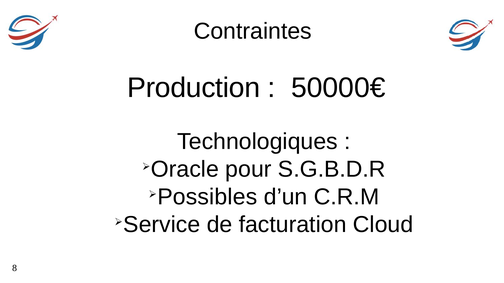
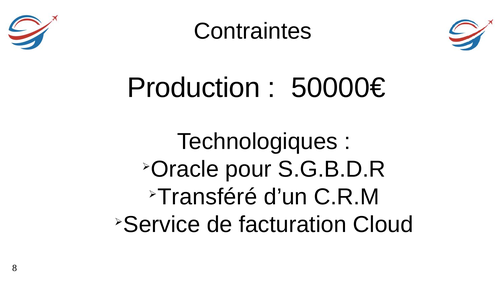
Possibles: Possibles -> Transféré
